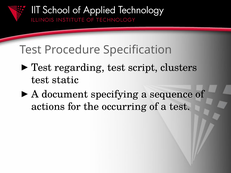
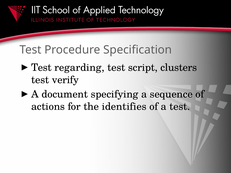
static: static -> verify
occurring: occurring -> identifies
